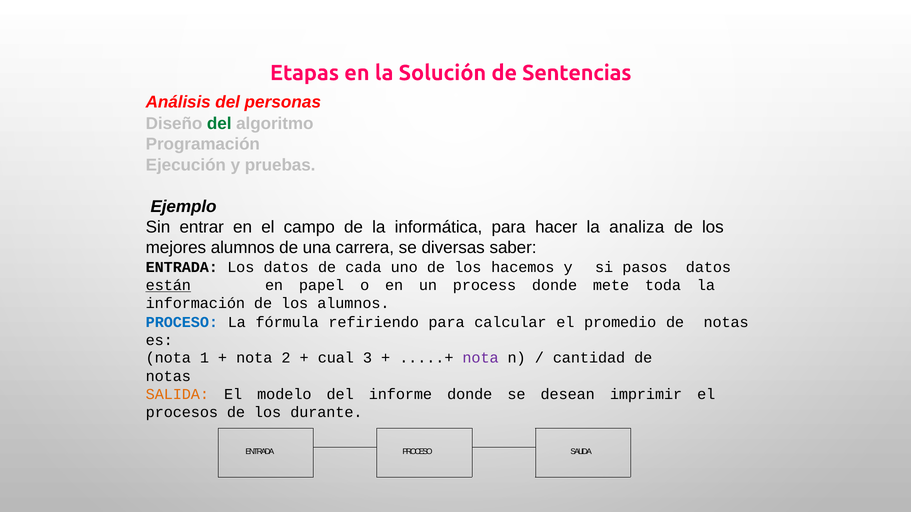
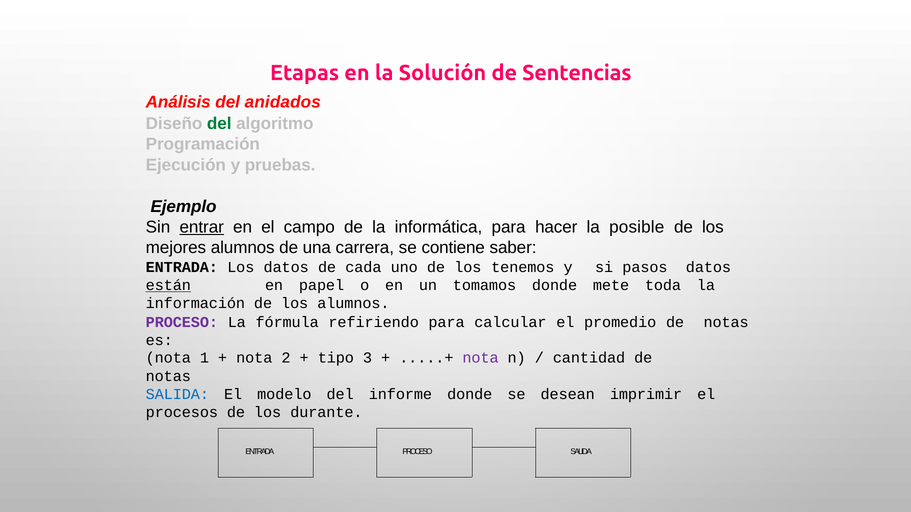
personas: personas -> anidados
entrar underline: none -> present
analiza: analiza -> posible
diversas: diversas -> contiene
hacemos: hacemos -> tenemos
process: process -> tomamos
PROCESO at (182, 322) colour: blue -> purple
cual: cual -> tipo
SALIDA at (177, 395) colour: orange -> blue
